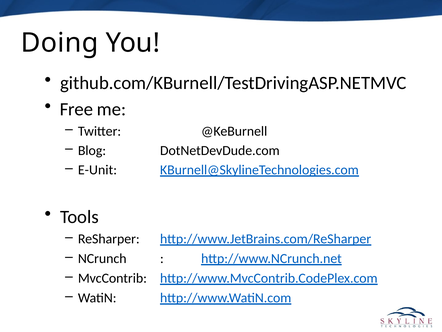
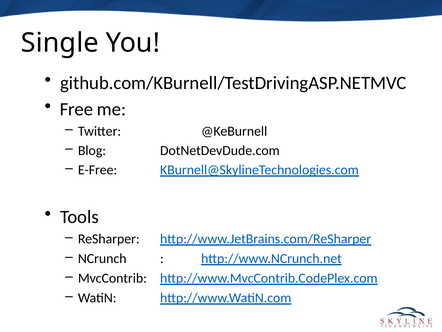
Doing: Doing -> Single
E-Unit: E-Unit -> E-Free
